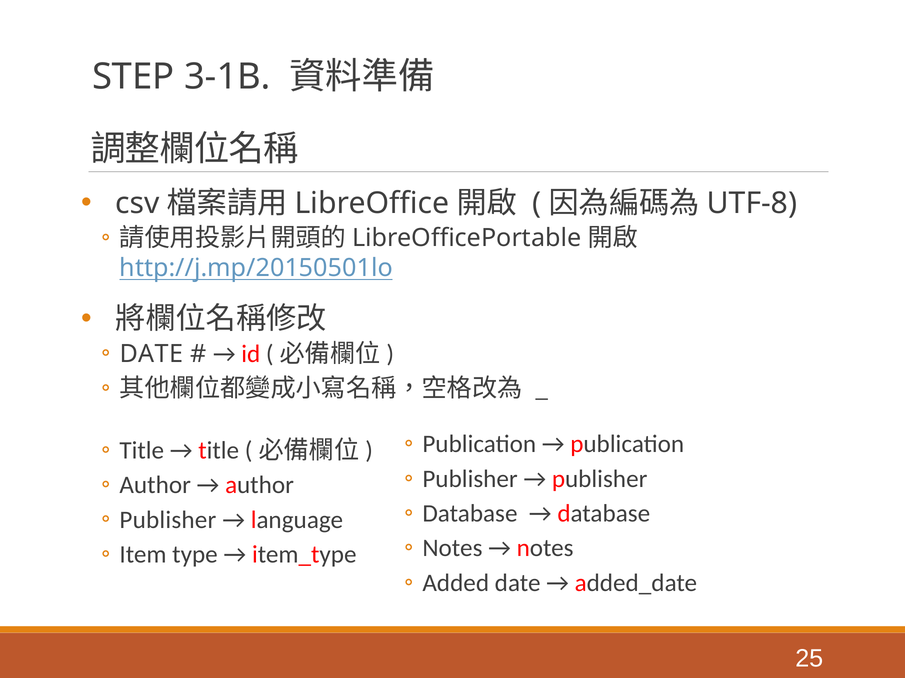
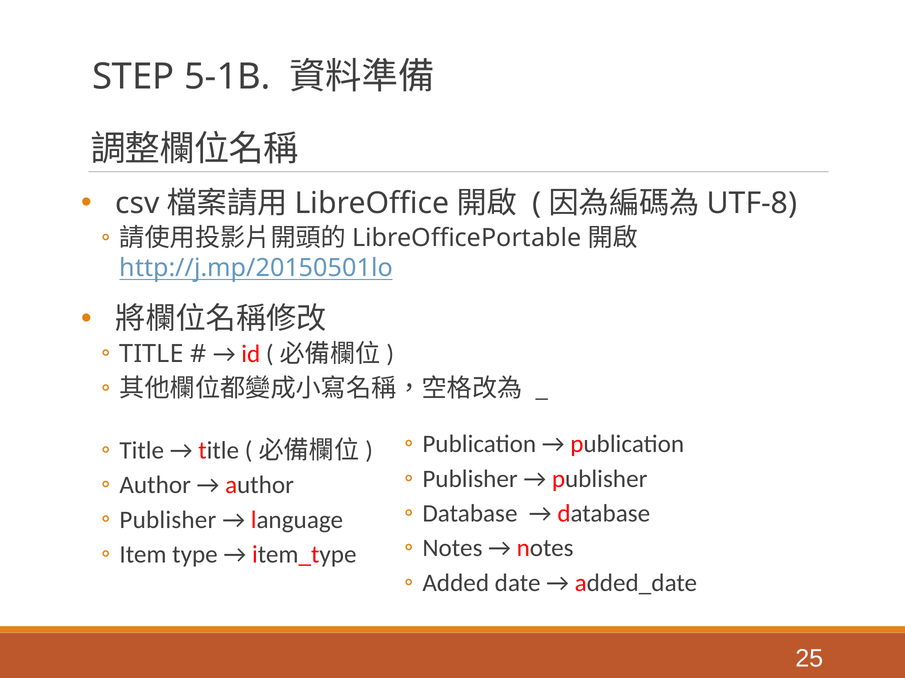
3-1B: 3-1B -> 5-1B
DATE at (151, 354): DATE -> TITLE
